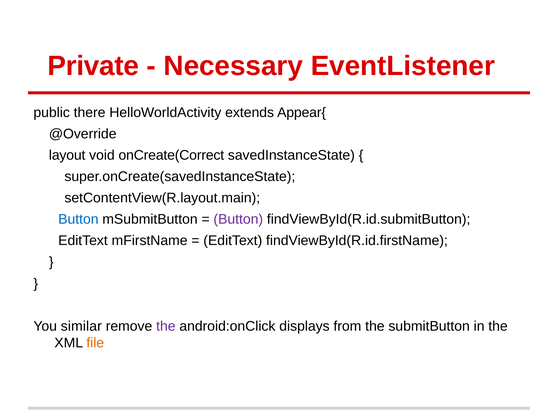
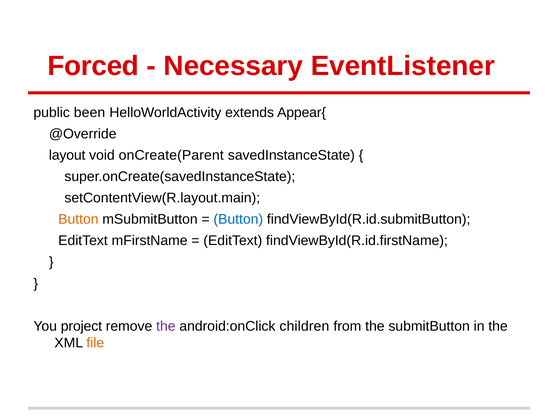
Private: Private -> Forced
there: there -> been
onCreate(Correct: onCreate(Correct -> onCreate(Parent
Button at (78, 220) colour: blue -> orange
Button at (238, 220) colour: purple -> blue
similar: similar -> project
displays: displays -> children
